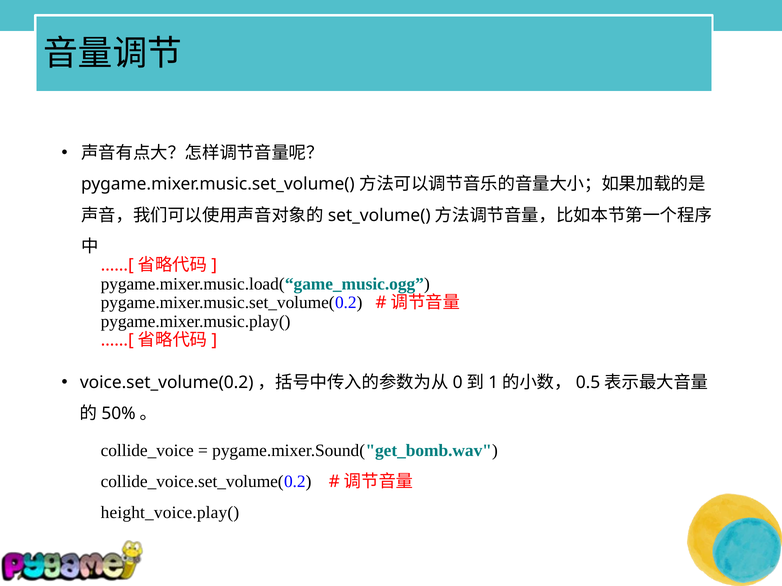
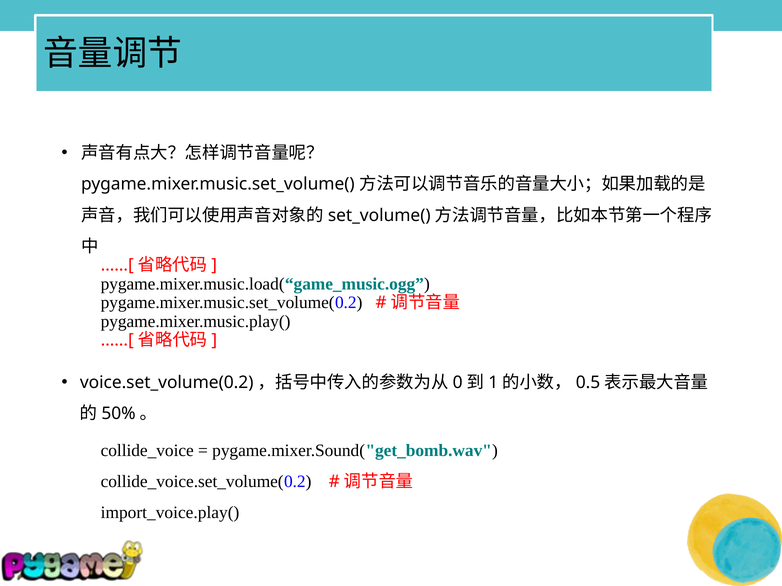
height_voice.play(: height_voice.play( -> import_voice.play(
